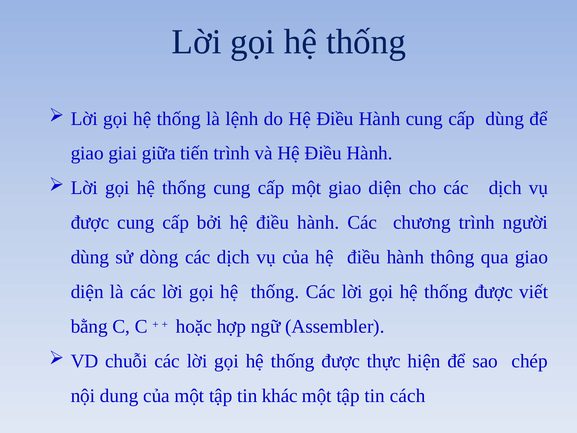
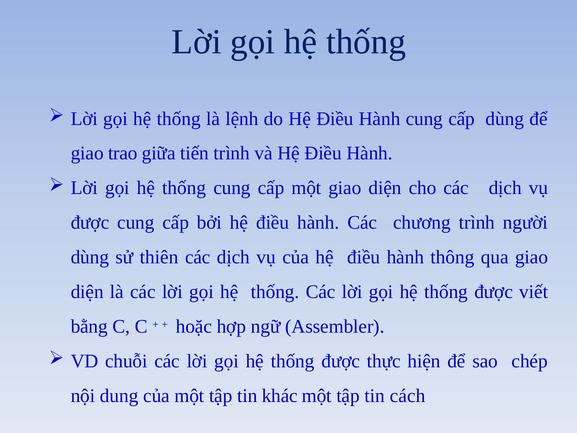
giai: giai -> trao
dòng: dòng -> thiên
